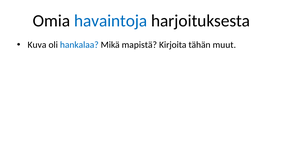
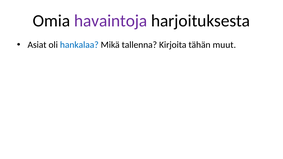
havaintoja colour: blue -> purple
Kuva: Kuva -> Asiat
mapistä: mapistä -> tallenna
